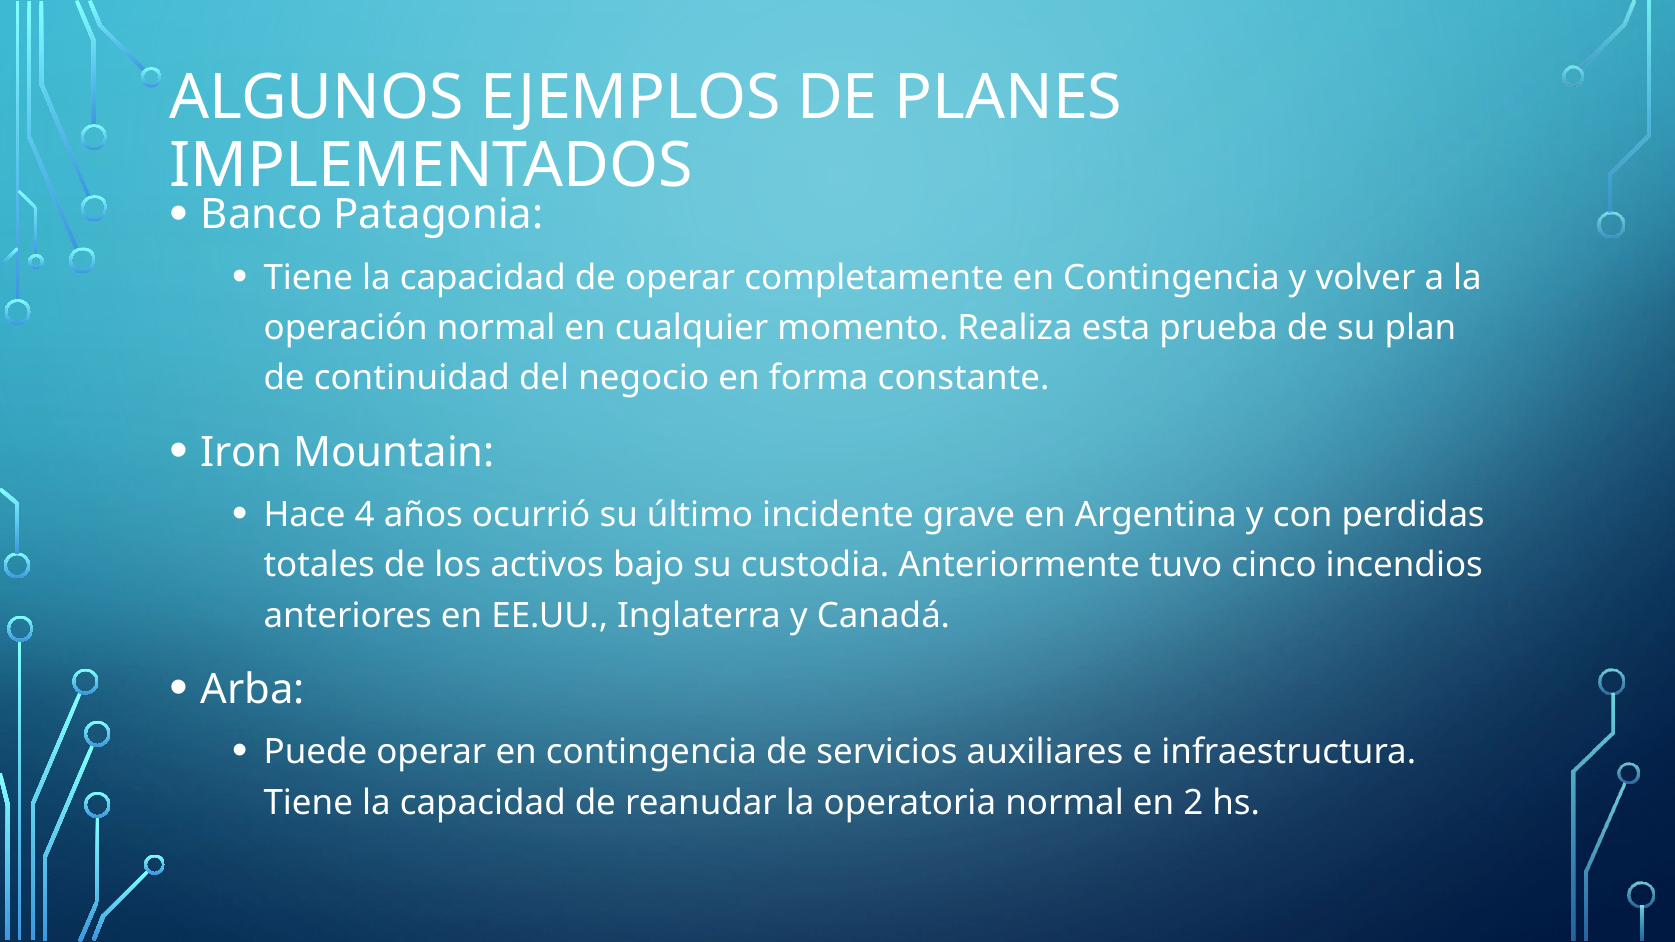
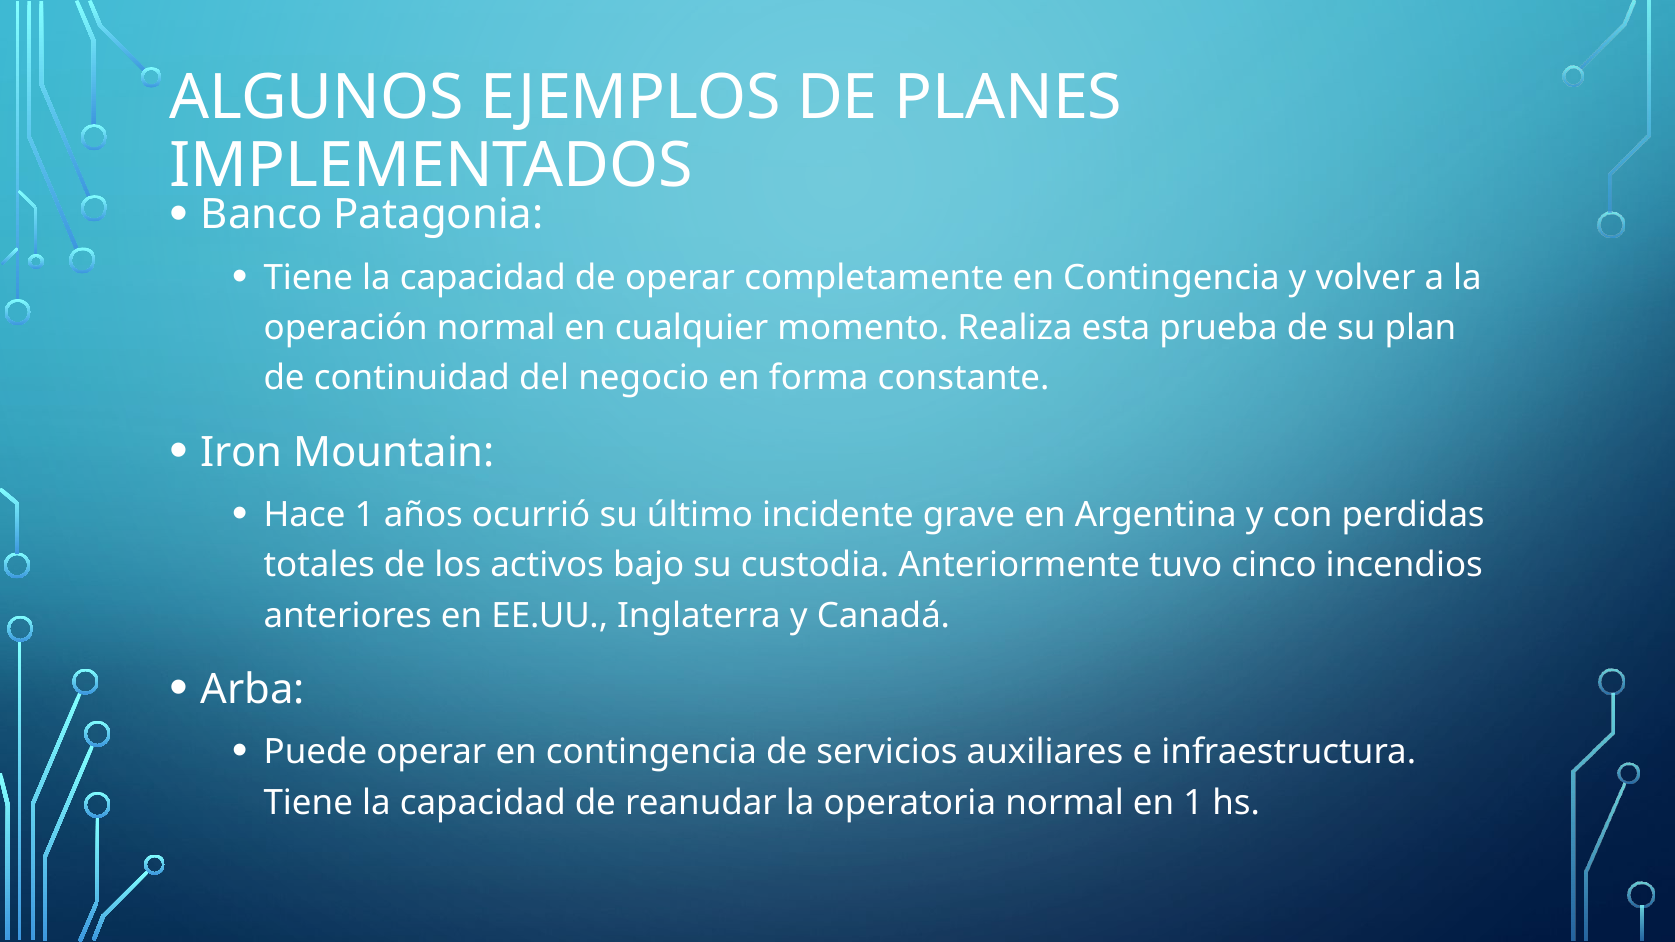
Hace 4: 4 -> 1
en 2: 2 -> 1
